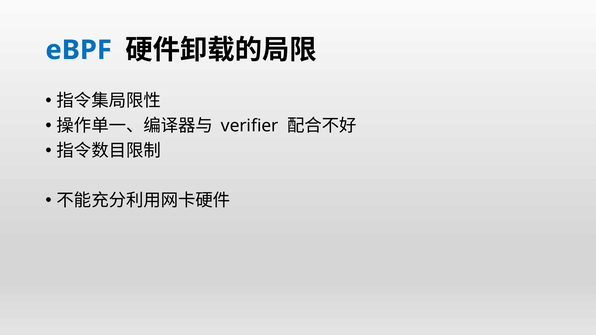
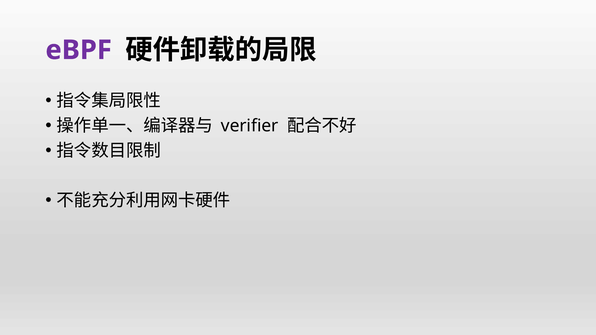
eBPF colour: blue -> purple
